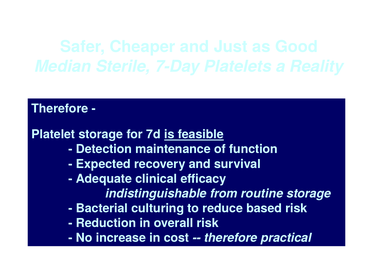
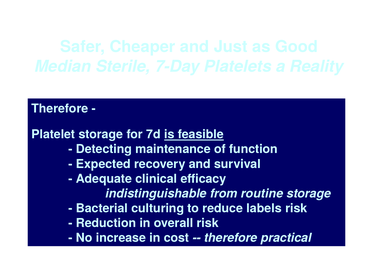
Detection: Detection -> Detecting
based: based -> labels
